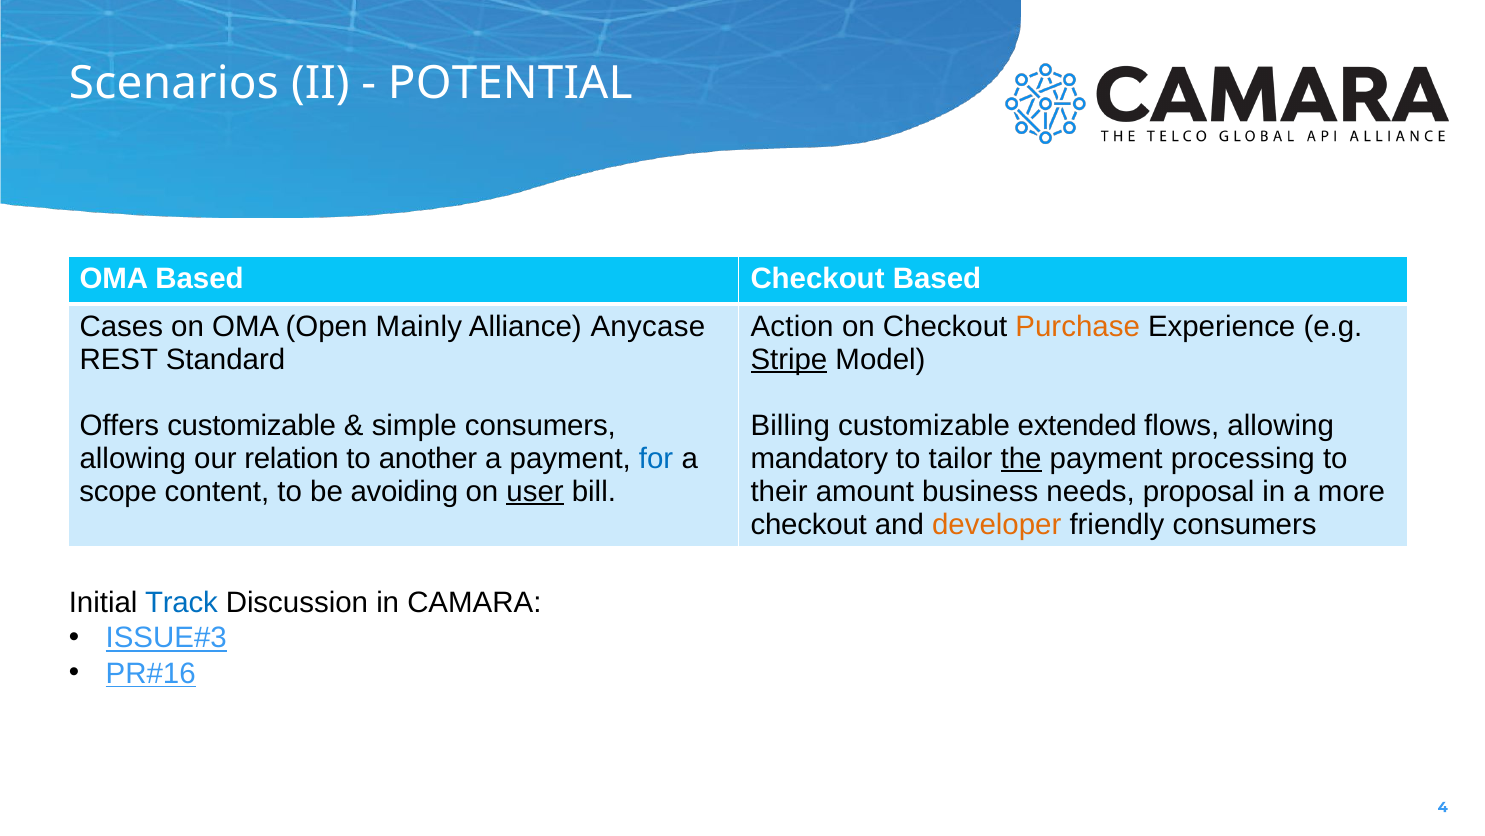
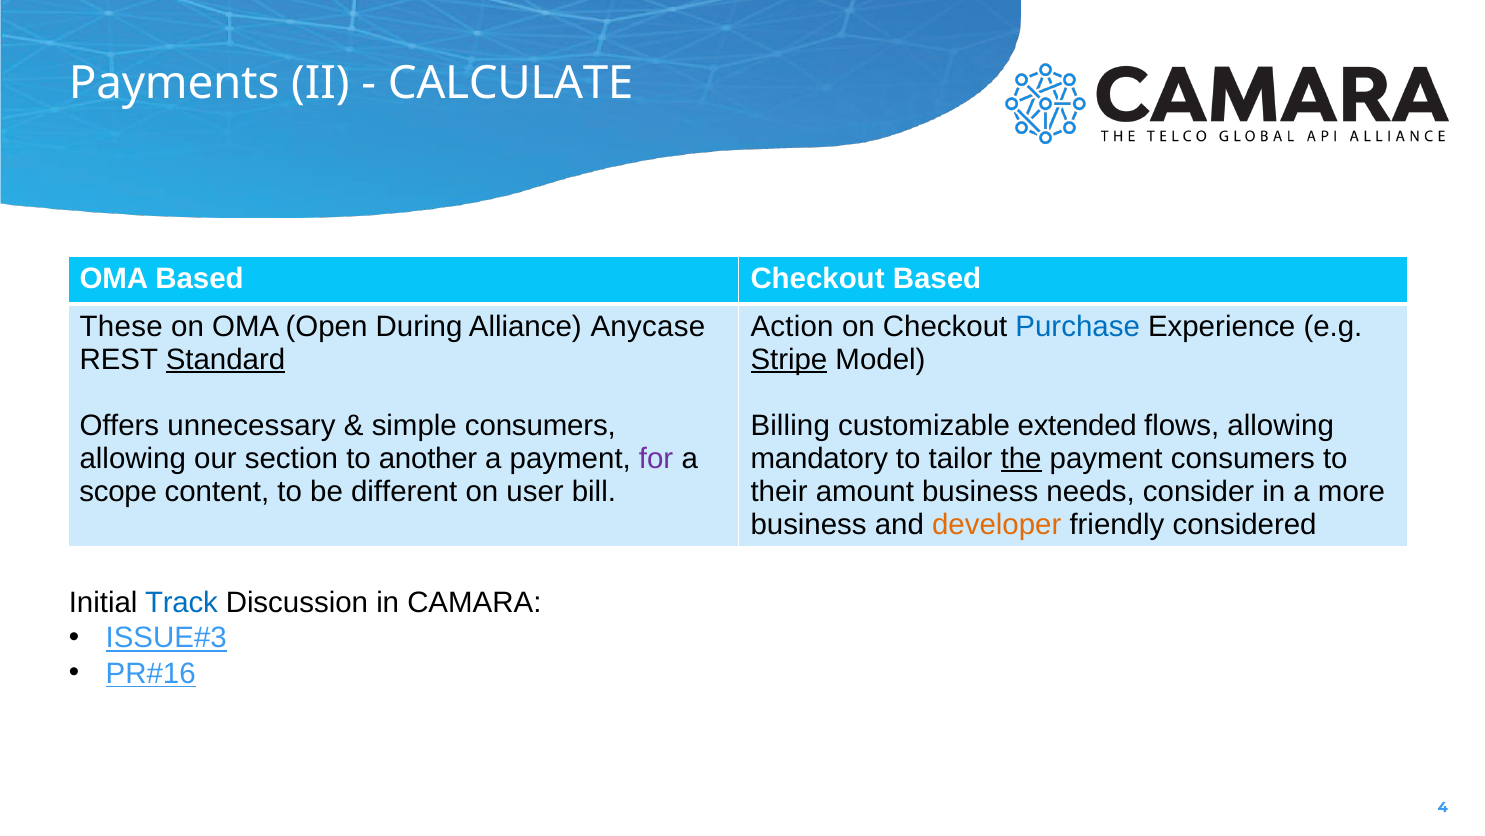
Scenarios: Scenarios -> Payments
POTENTIAL: POTENTIAL -> CALCULATE
Cases: Cases -> These
Mainly: Mainly -> During
Purchase colour: orange -> blue
Standard underline: none -> present
Offers customizable: customizable -> unnecessary
relation: relation -> section
for colour: blue -> purple
payment processing: processing -> consumers
avoiding: avoiding -> different
user underline: present -> none
proposal: proposal -> consider
checkout at (809, 525): checkout -> business
friendly consumers: consumers -> considered
